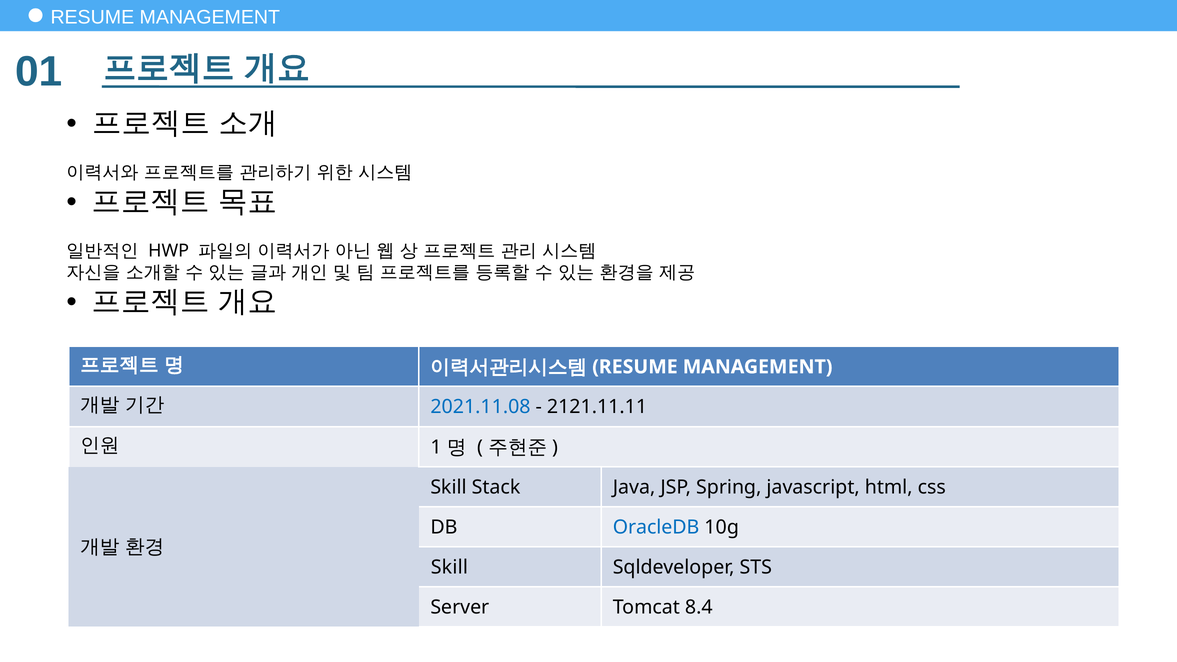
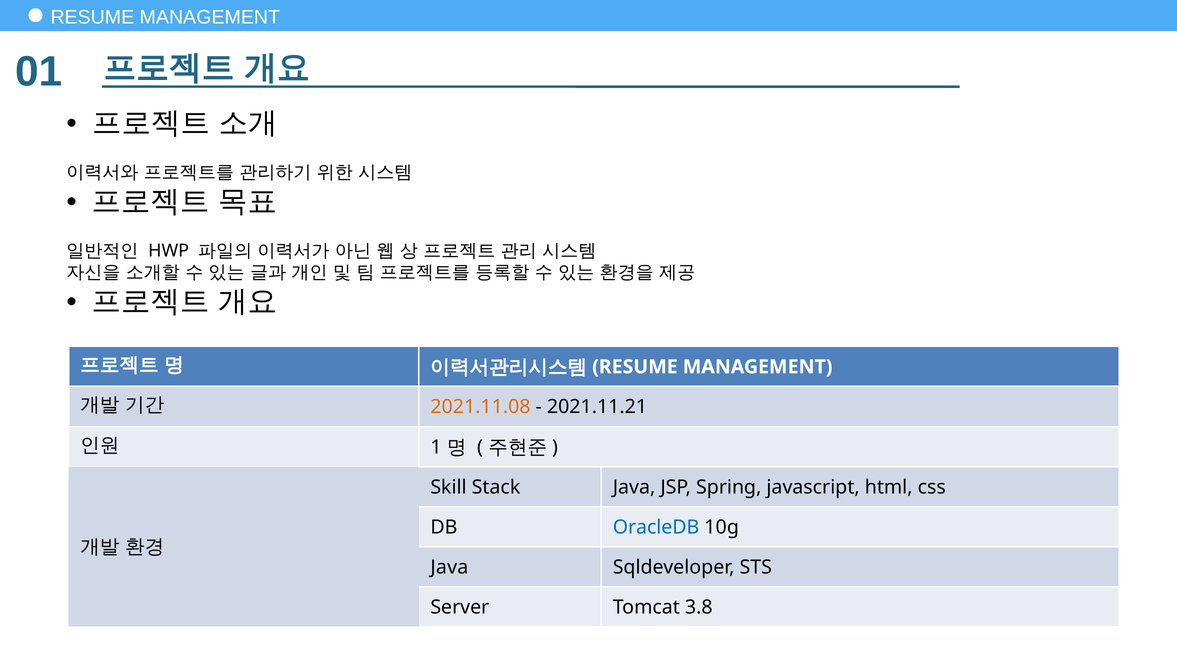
2021.11.08 colour: blue -> orange
2121.11.11: 2121.11.11 -> 2021.11.21
Skill at (449, 567): Skill -> Java
8.4: 8.4 -> 3.8
